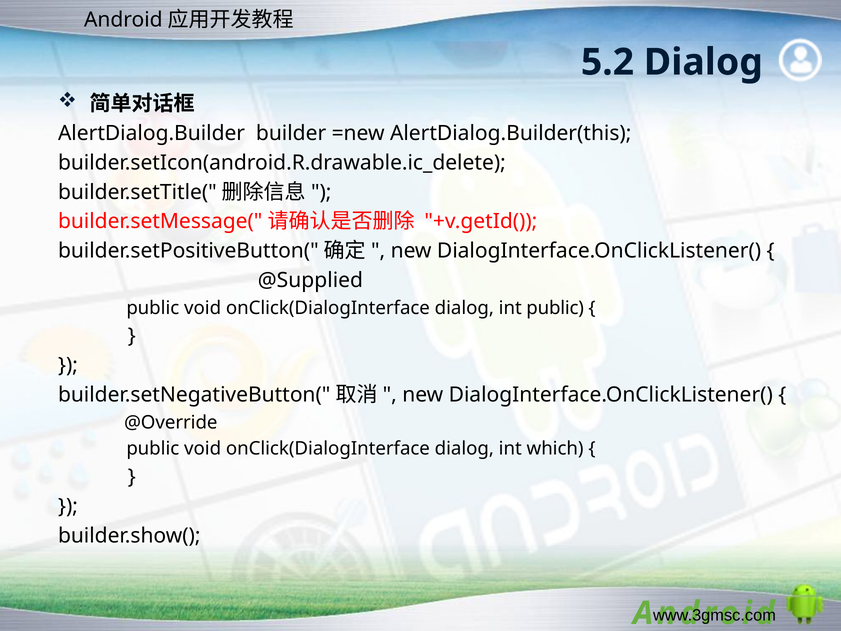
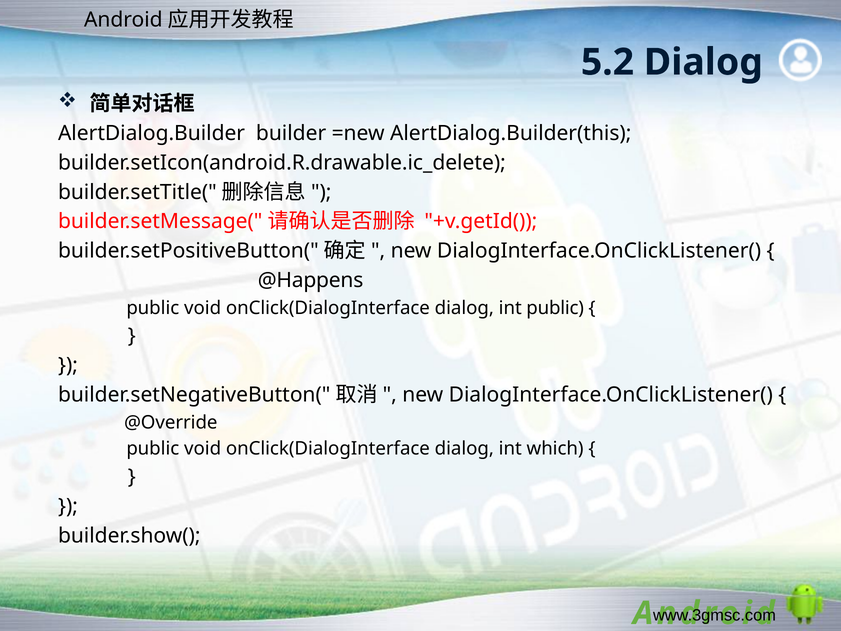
@Supplied: @Supplied -> @Happens
